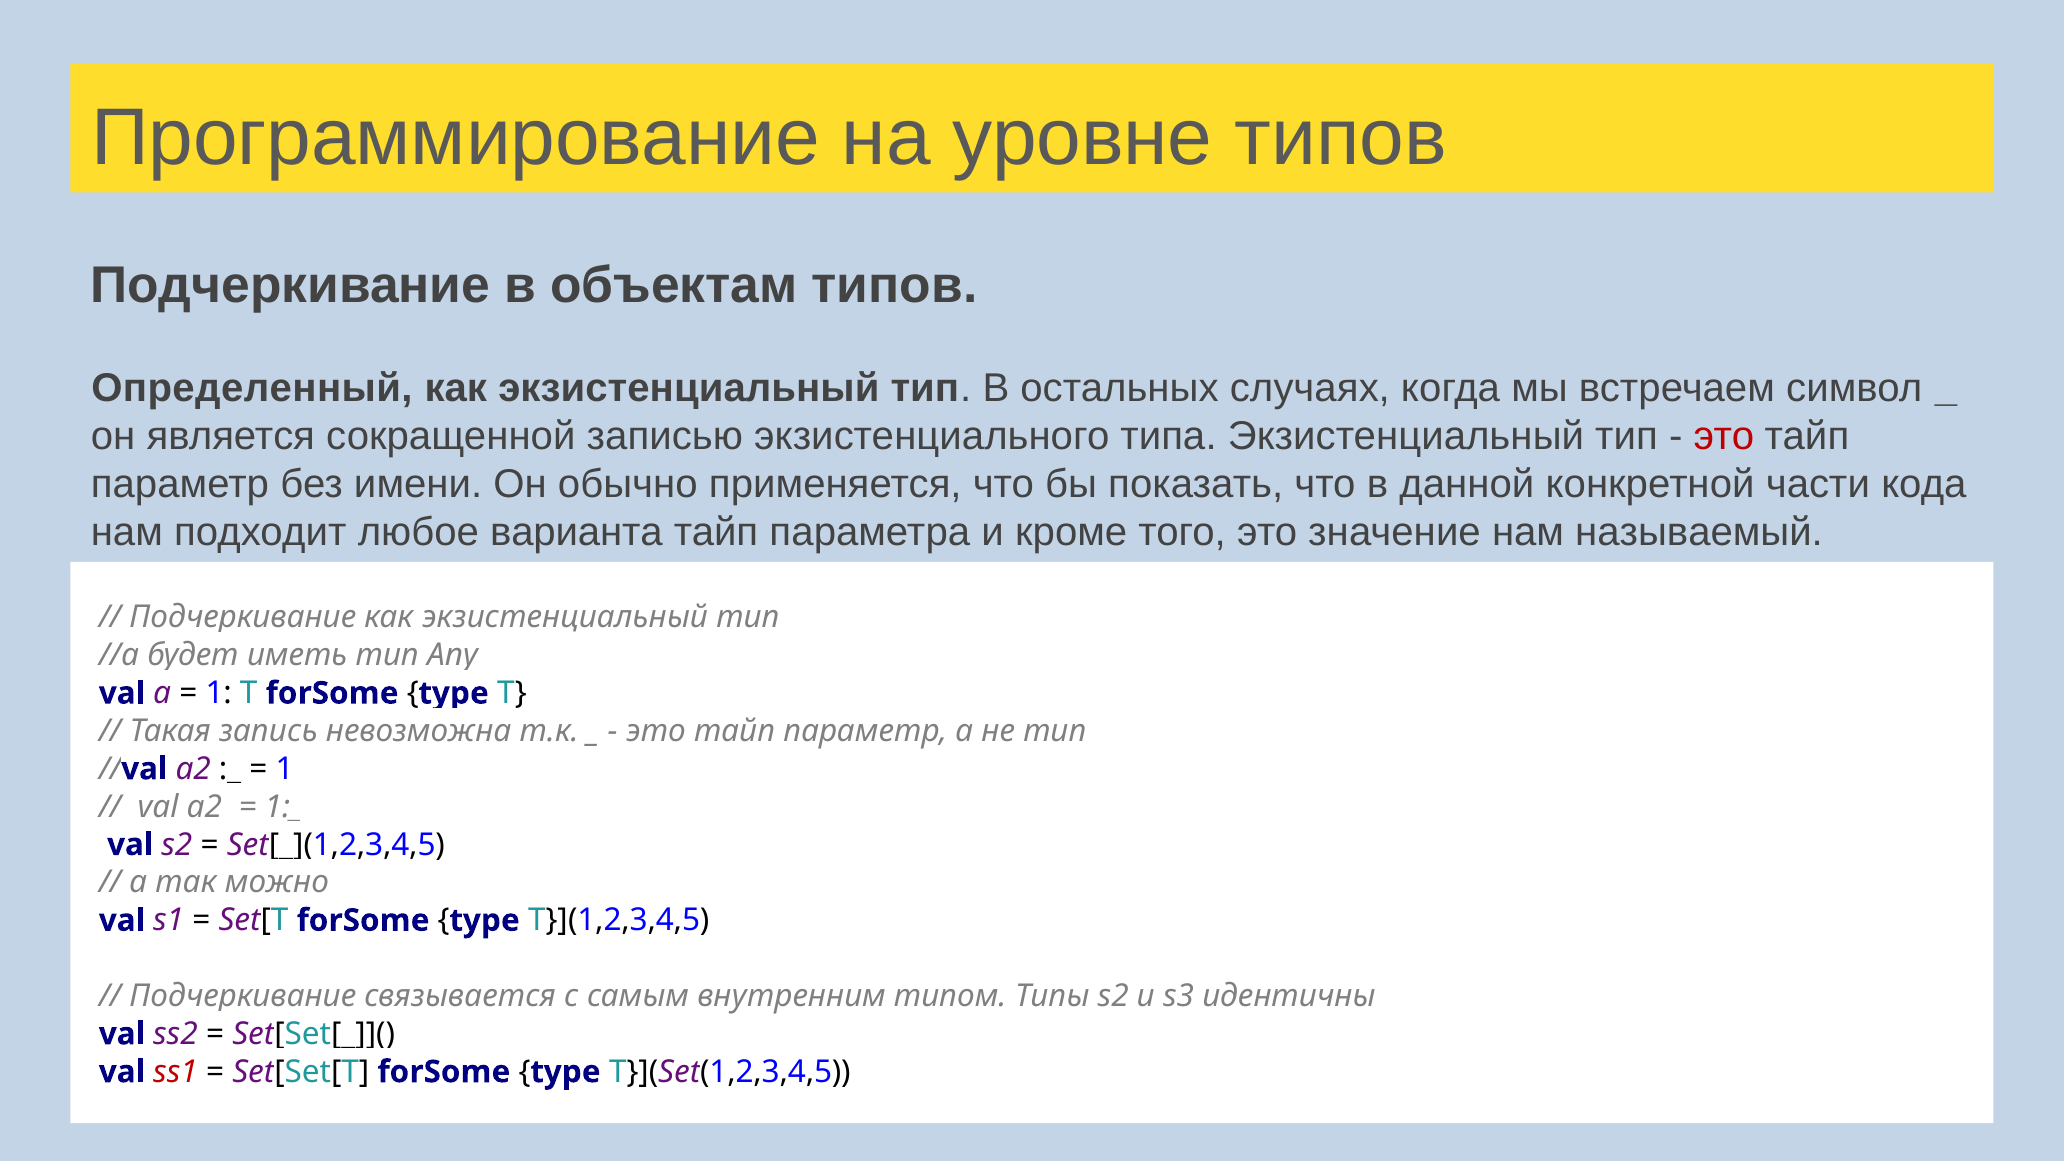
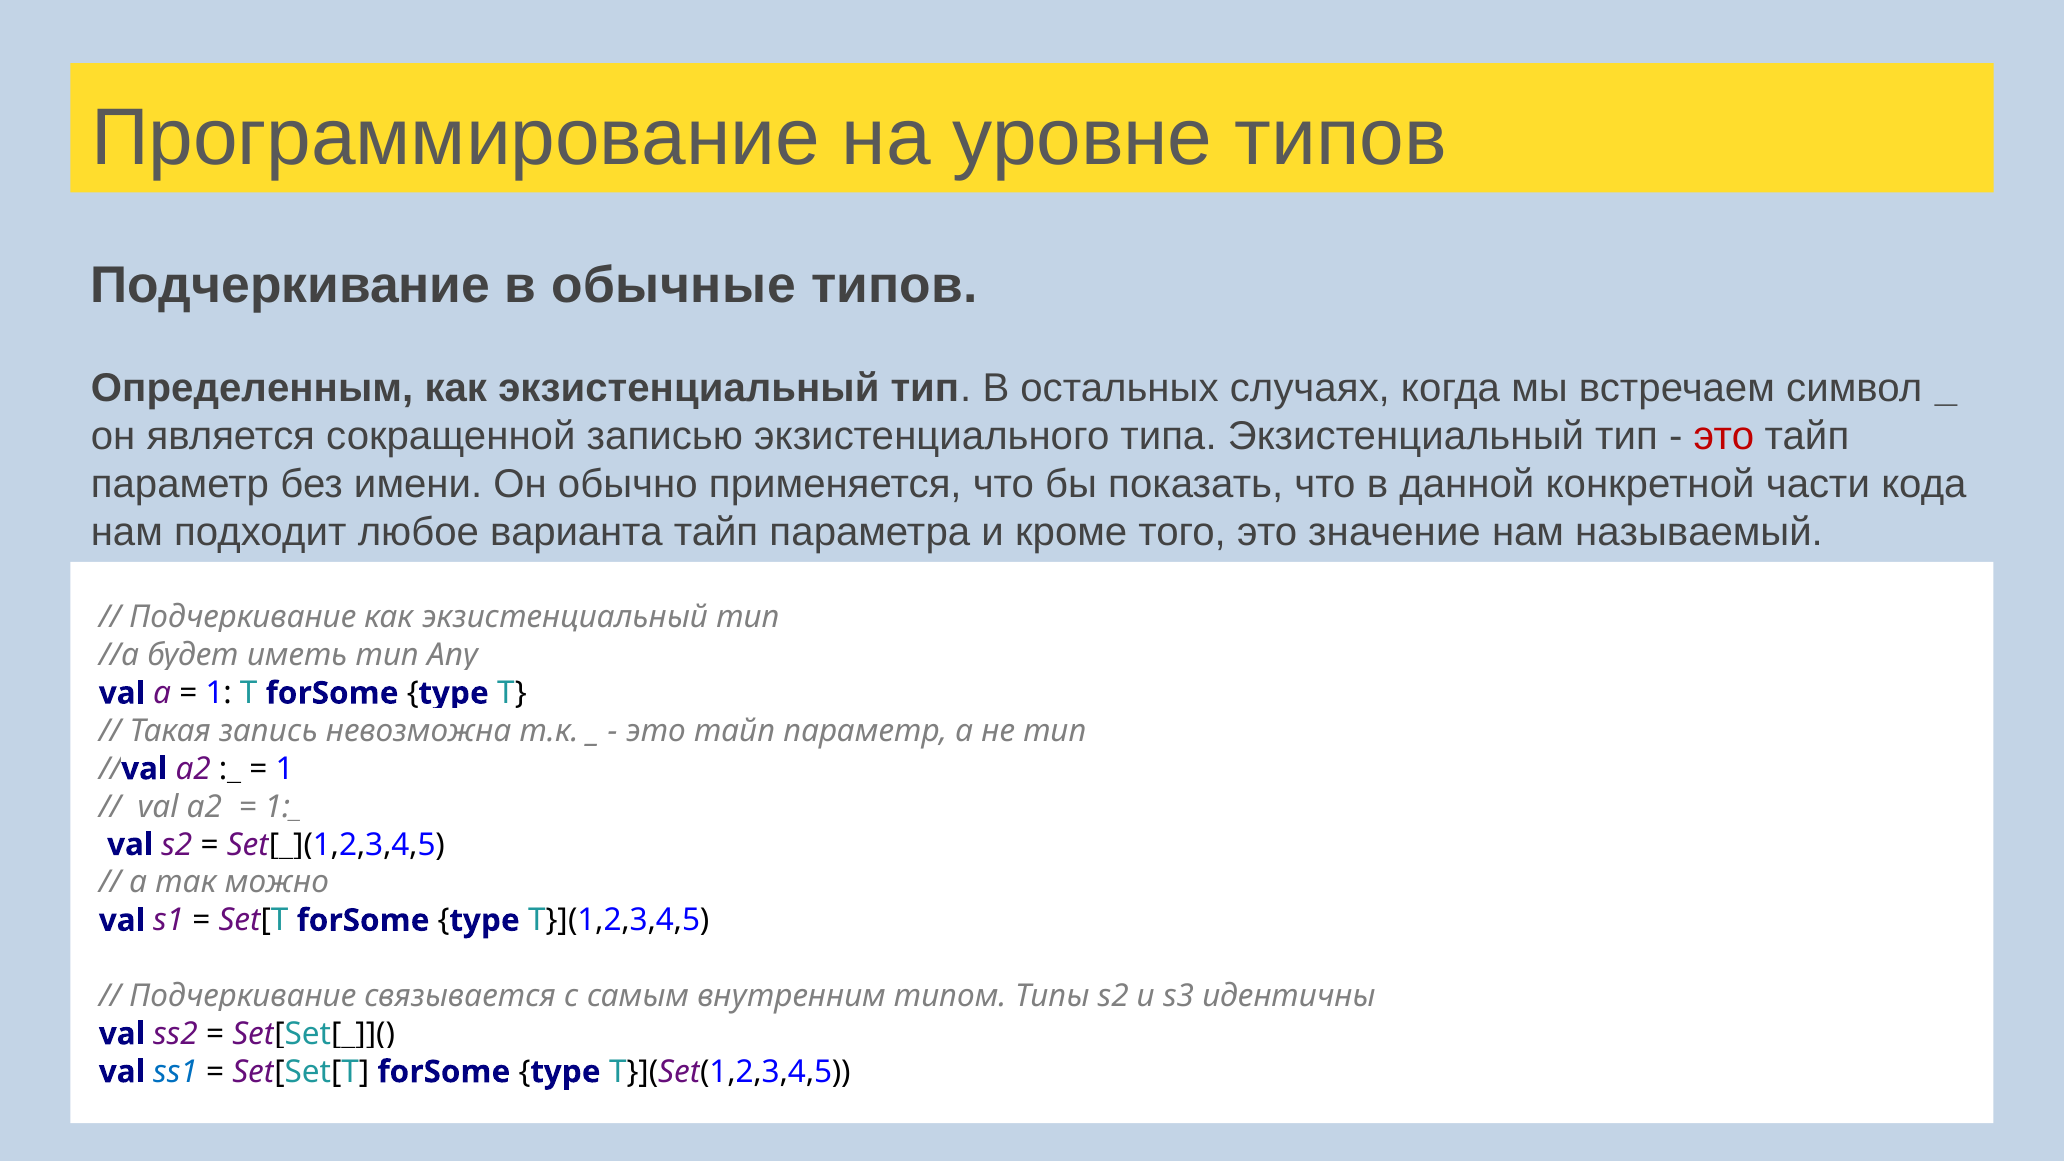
объектам: объектам -> обычные
Определенный: Определенный -> Определенным
ss1 colour: red -> blue
